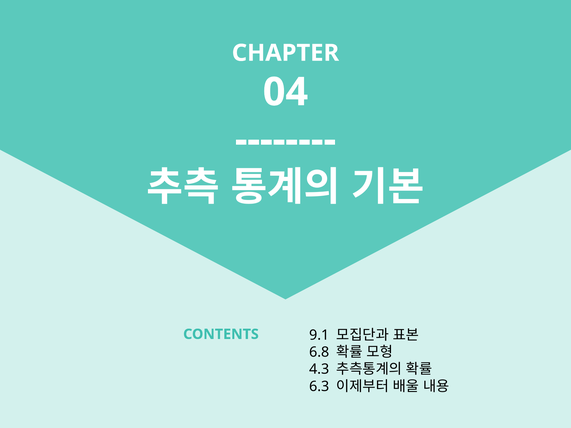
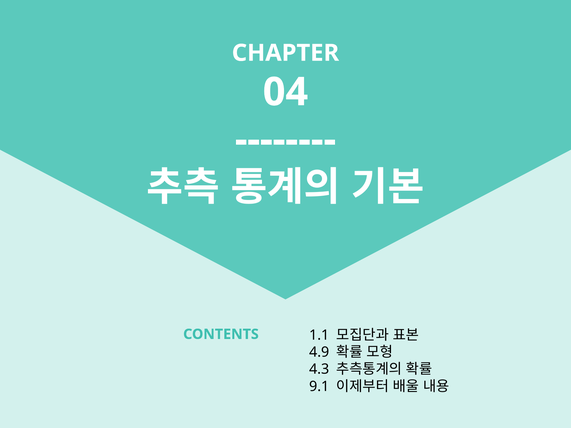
9.1: 9.1 -> 1.1
6.8: 6.8 -> 4.9
6.3: 6.3 -> 9.1
